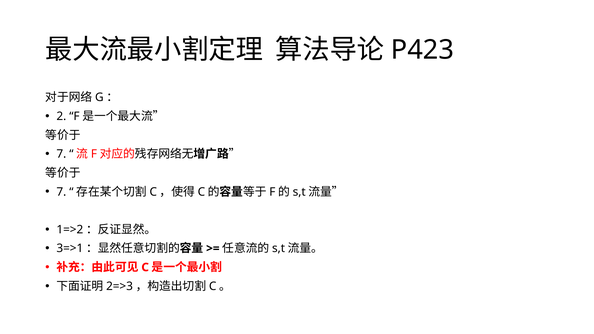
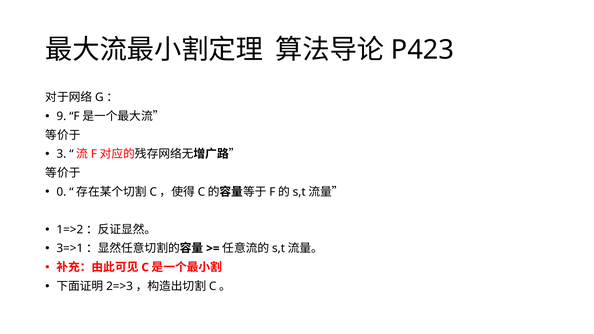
2: 2 -> 9
7 at (61, 154): 7 -> 3
7 at (61, 192): 7 -> 0
